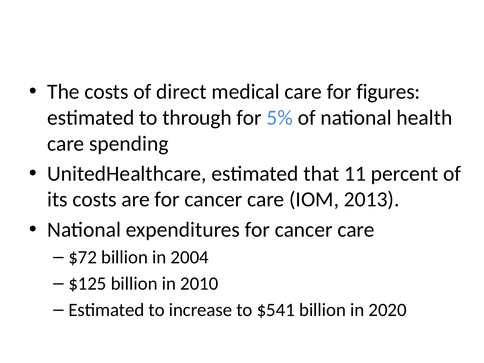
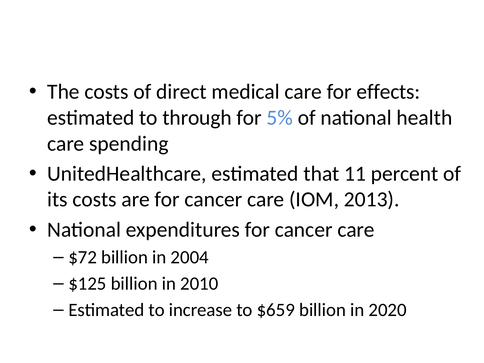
figures: figures -> effects
$541: $541 -> $659
